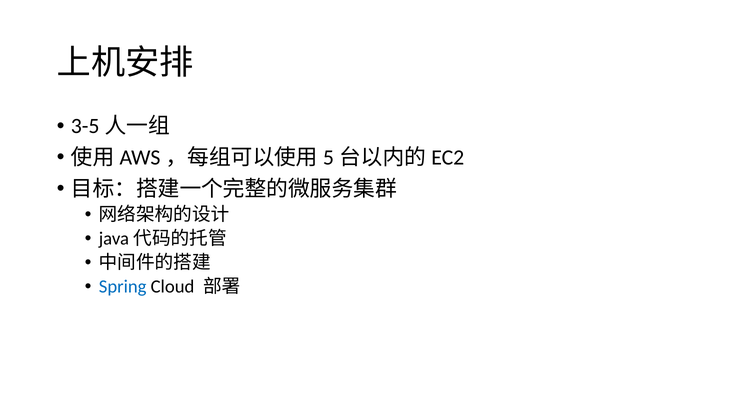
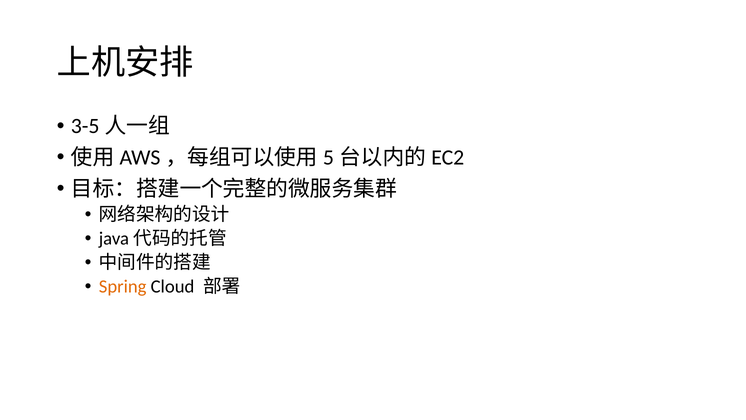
Spring colour: blue -> orange
